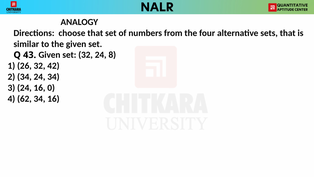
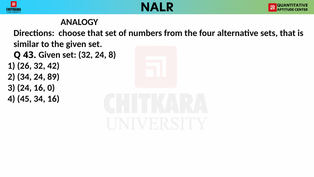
24 34: 34 -> 89
62: 62 -> 45
